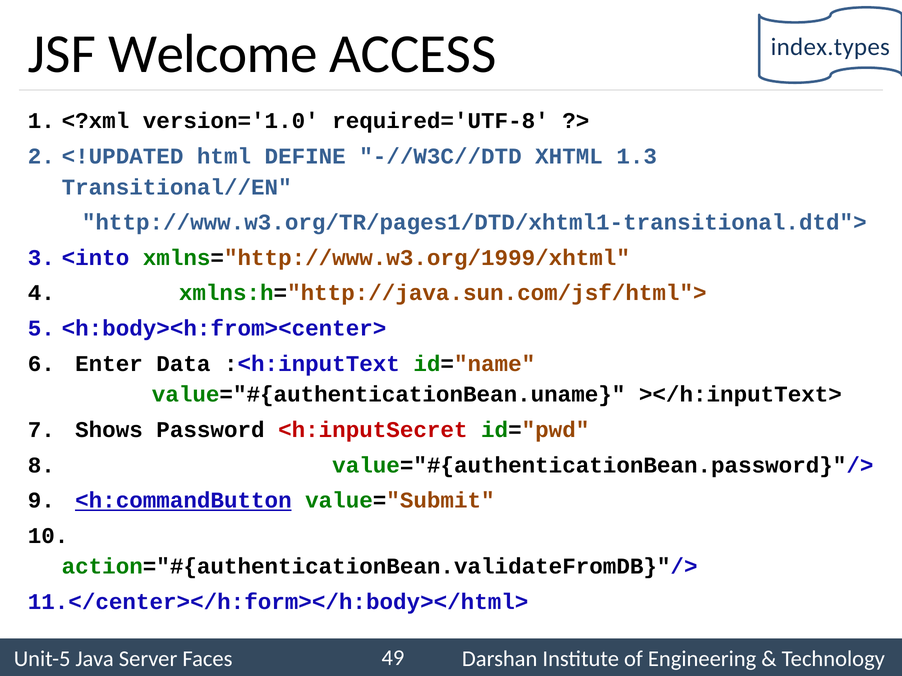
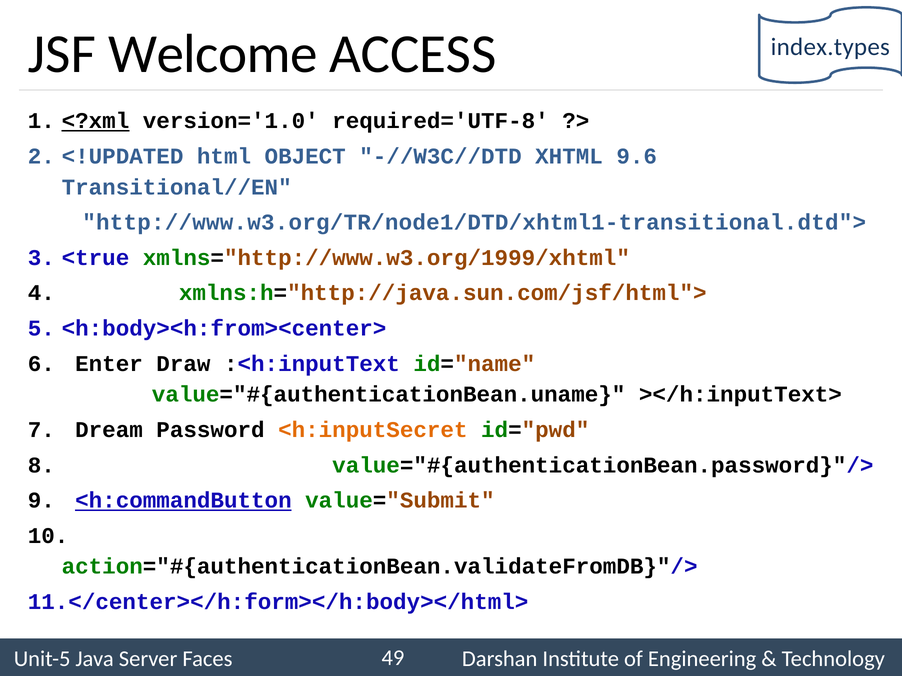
<?xml underline: none -> present
DEFINE: DEFINE -> OBJECT
1.3: 1.3 -> 9.6
http://www.w3.org/TR/pages1/DTD/xhtml1-transitional.dtd">: http://www.w3.org/TR/pages1/DTD/xhtml1-transitional.dtd"> -> http://www.w3.org/TR/node1/DTD/xhtml1-transitional.dtd">
<into: <into -> <true
Data: Data -> Draw
Shows: Shows -> Dream
<h:inputSecret colour: red -> orange
